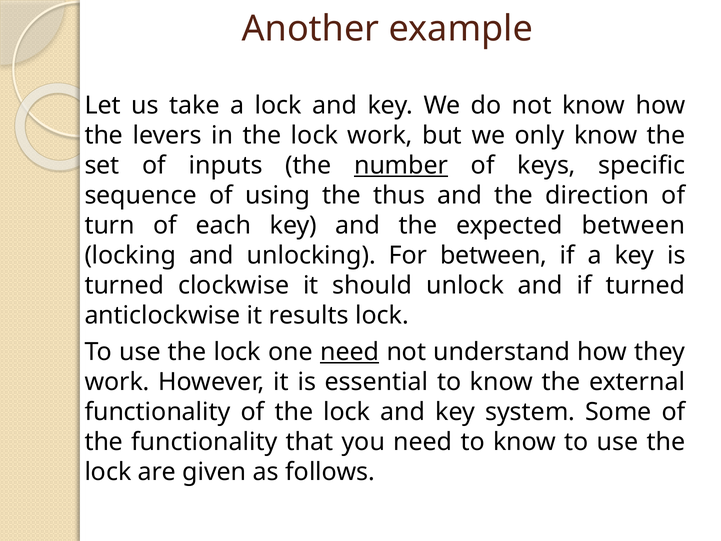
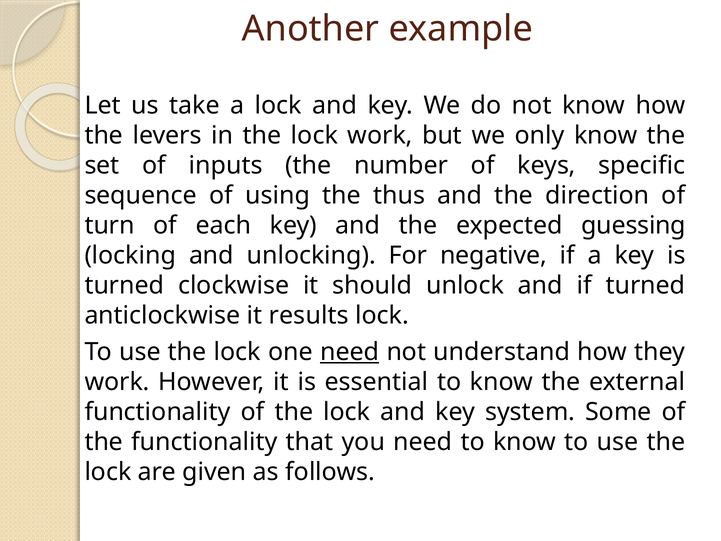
number underline: present -> none
expected between: between -> guessing
For between: between -> negative
